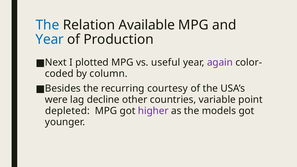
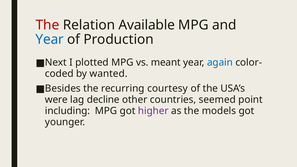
The at (47, 25) colour: blue -> red
useful: useful -> meant
again colour: purple -> blue
column: column -> wanted
variable: variable -> seemed
depleted: depleted -> including
